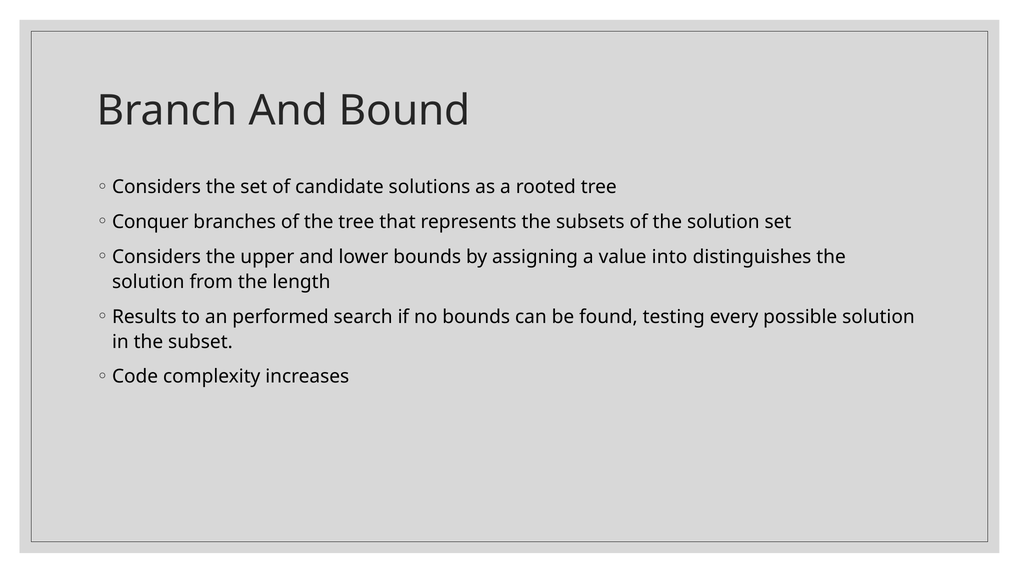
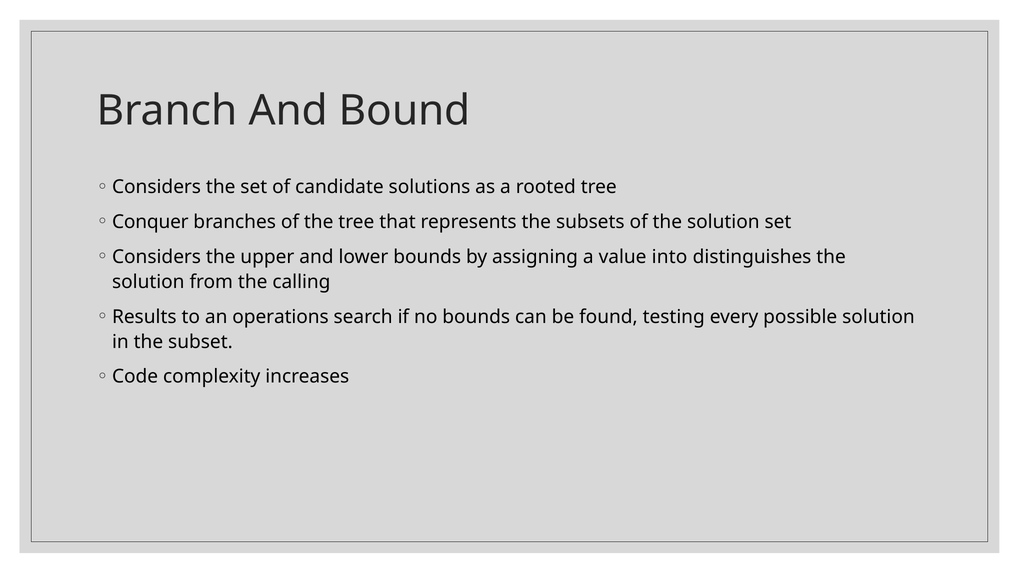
length: length -> calling
performed: performed -> operations
